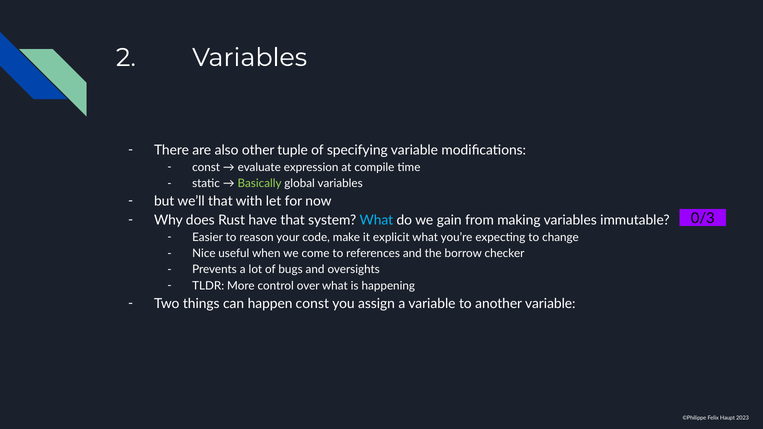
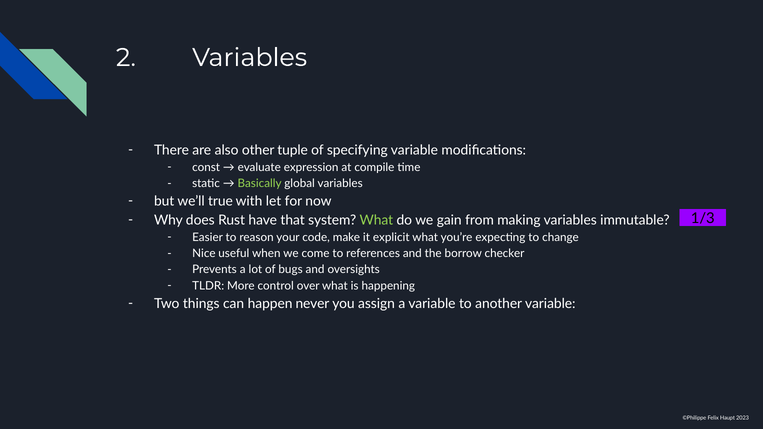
we’ll that: that -> true
0/3: 0/3 -> 1/3
What at (376, 220) colour: light blue -> light green
happen const: const -> never
